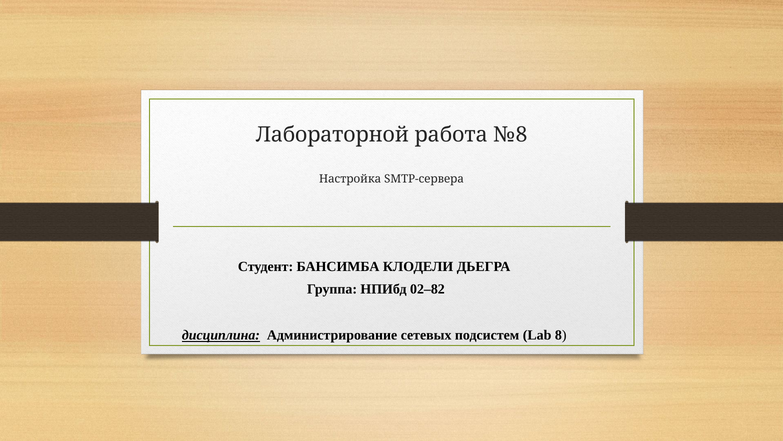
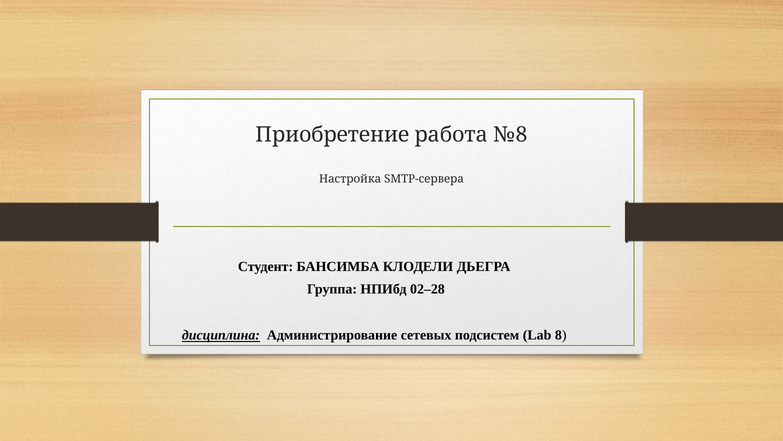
Лабораторной: Лабораторной -> Приобретение
02–82: 02–82 -> 02–28
